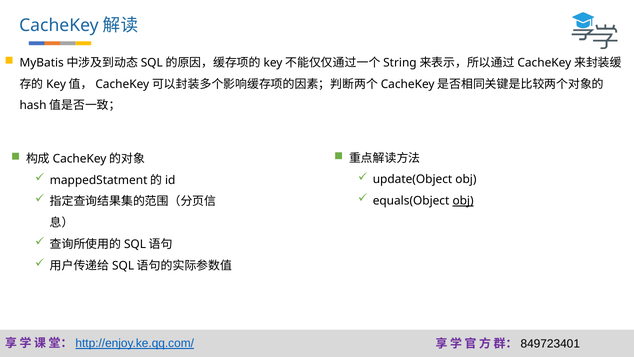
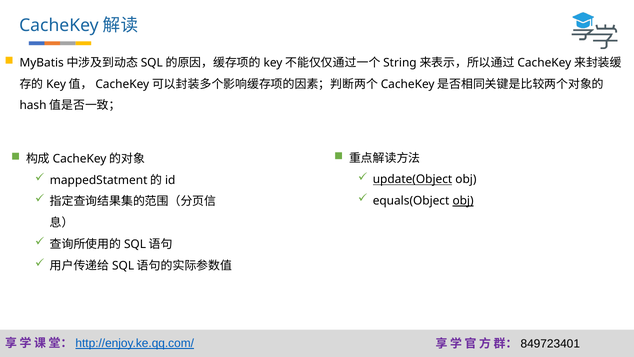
update(Object underline: none -> present
